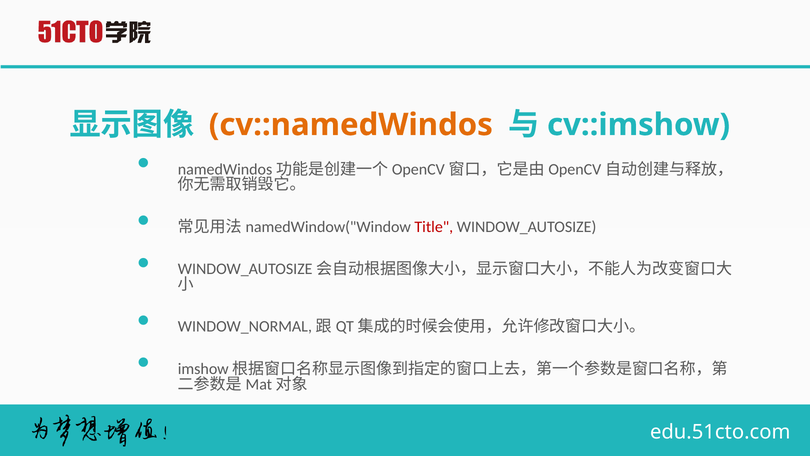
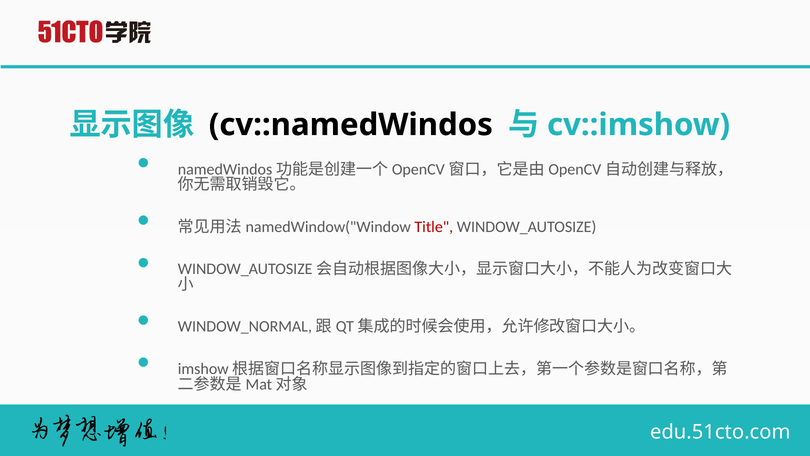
cv::namedWindos colour: orange -> black
